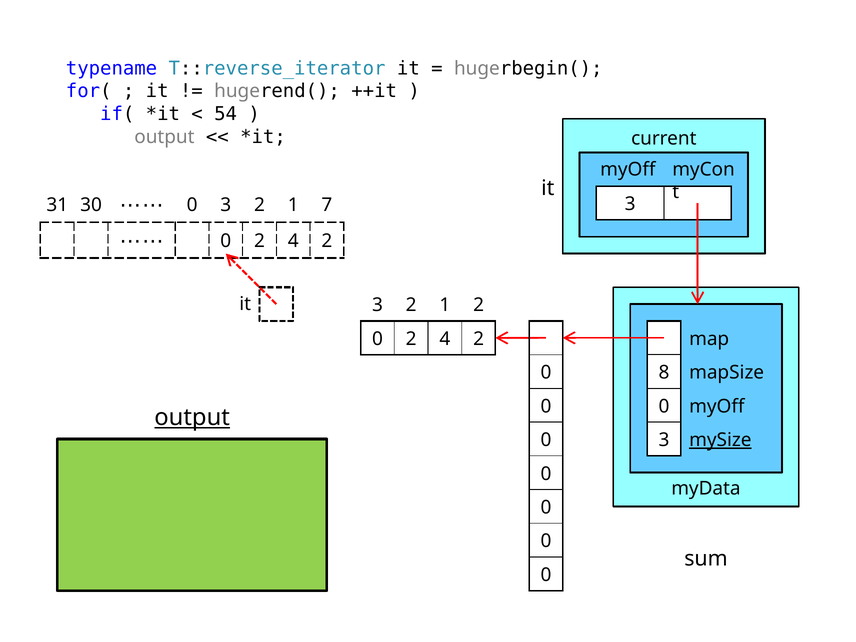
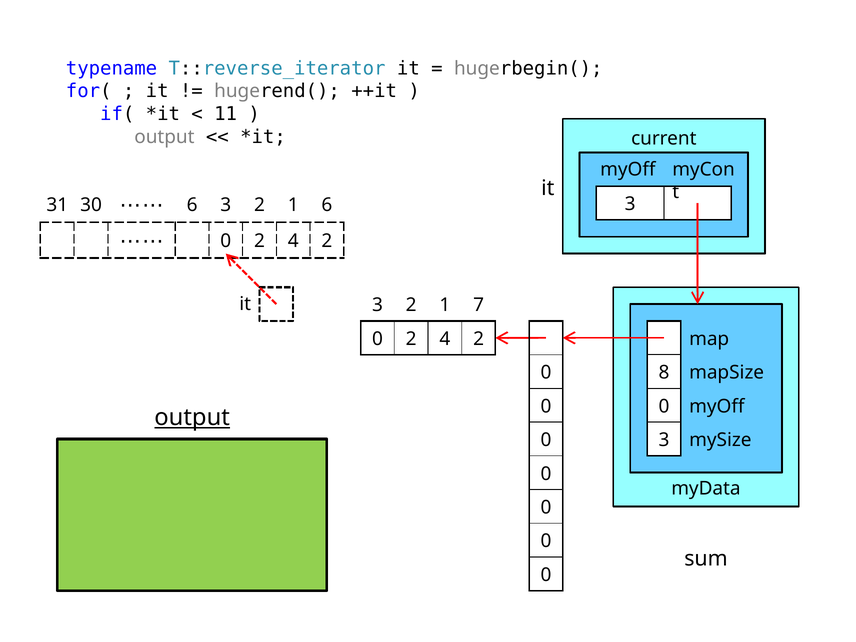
54: 54 -> 11
0 at (192, 205): 0 -> 6
1 7: 7 -> 6
1 2: 2 -> 7
mySize underline: present -> none
